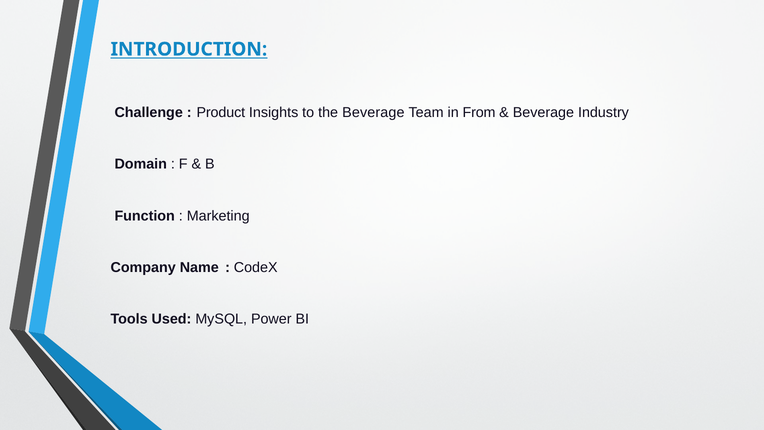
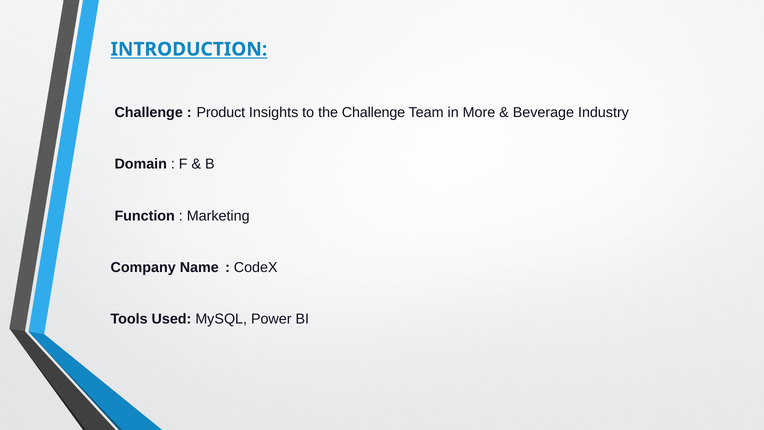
the Beverage: Beverage -> Challenge
From: From -> More
